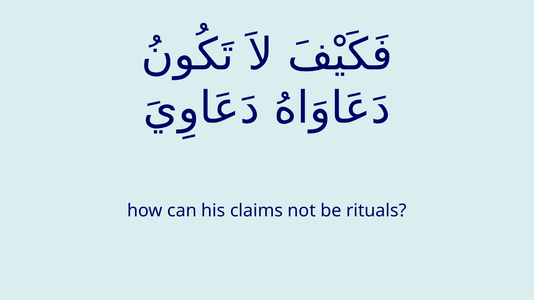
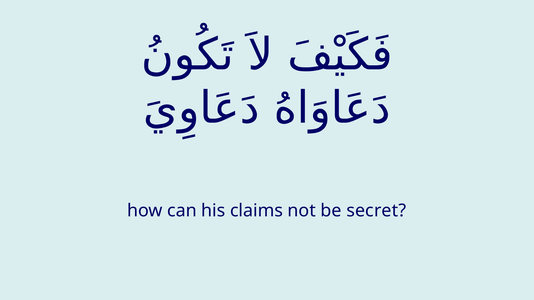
rituals: rituals -> secret
